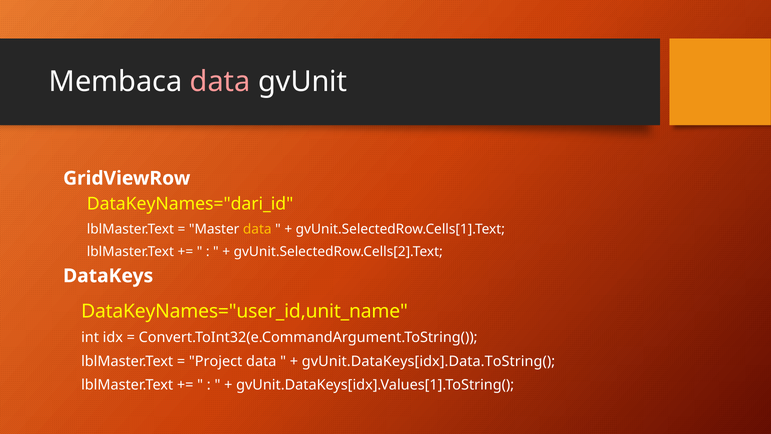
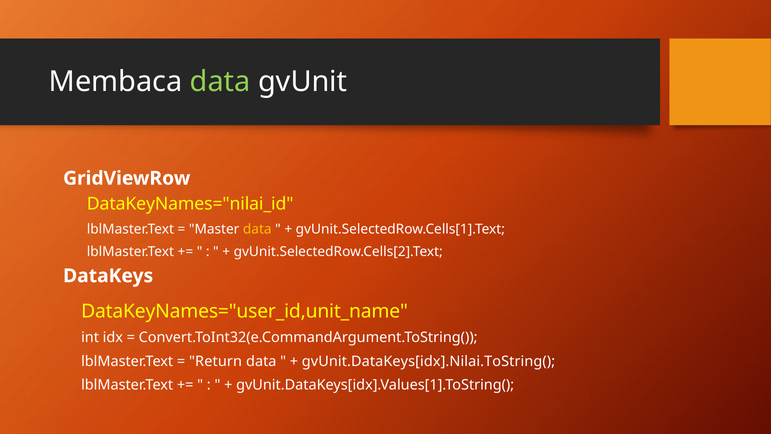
data at (220, 82) colour: pink -> light green
DataKeyNames="dari_id: DataKeyNames="dari_id -> DataKeyNames="nilai_id
Project: Project -> Return
gvUnit.DataKeys[idx].Data.ToString(: gvUnit.DataKeys[idx].Data.ToString( -> gvUnit.DataKeys[idx].Nilai.ToString(
